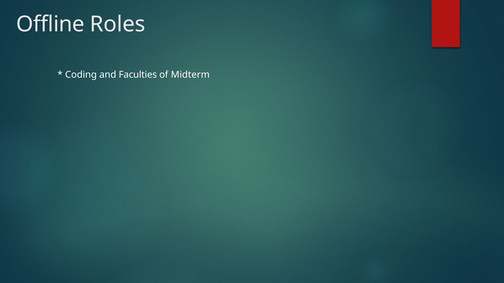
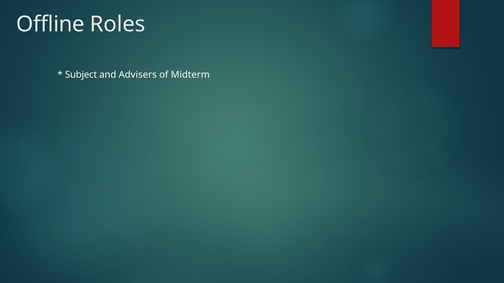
Coding: Coding -> Subject
Faculties: Faculties -> Advisers
